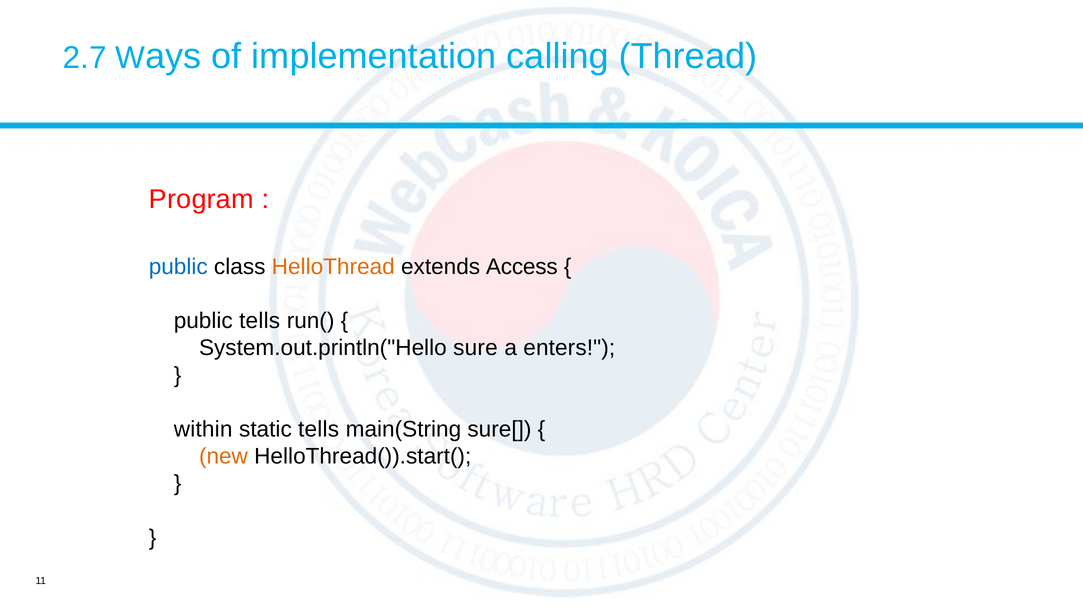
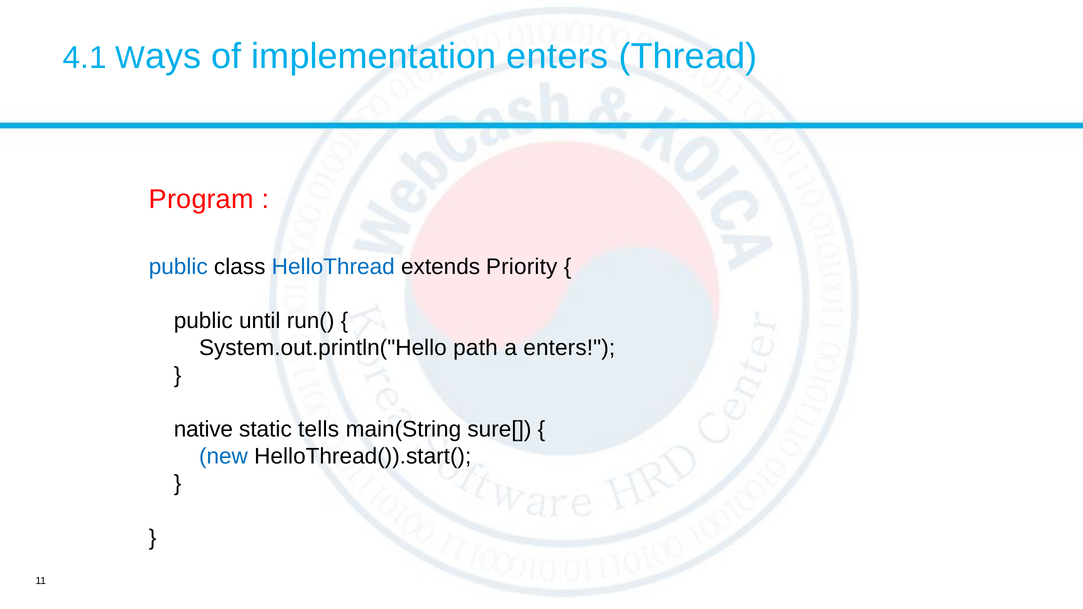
2.7: 2.7 -> 4.1
implementation calling: calling -> enters
HelloThread colour: orange -> blue
Access: Access -> Priority
public tells: tells -> until
sure: sure -> path
within: within -> native
new colour: orange -> blue
